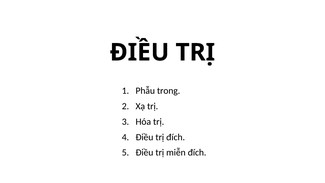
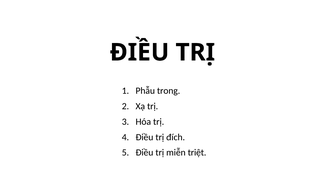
miễn đích: đích -> triệt
